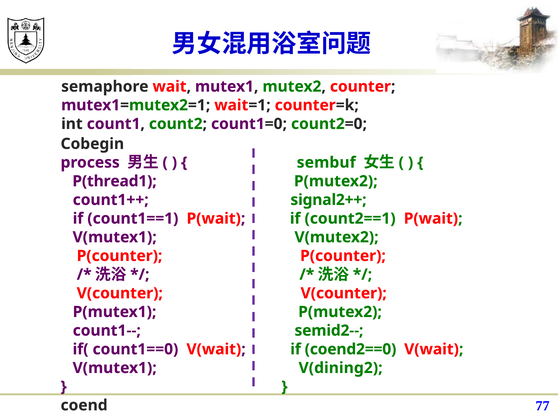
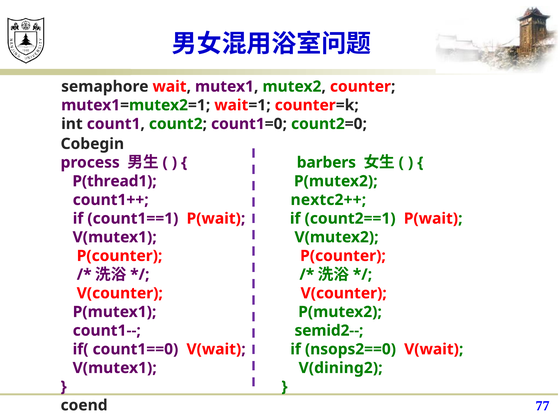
sembuf: sembuf -> barbers
signal2++: signal2++ -> nextc2++
coend2==0: coend2==0 -> nsops2==0
